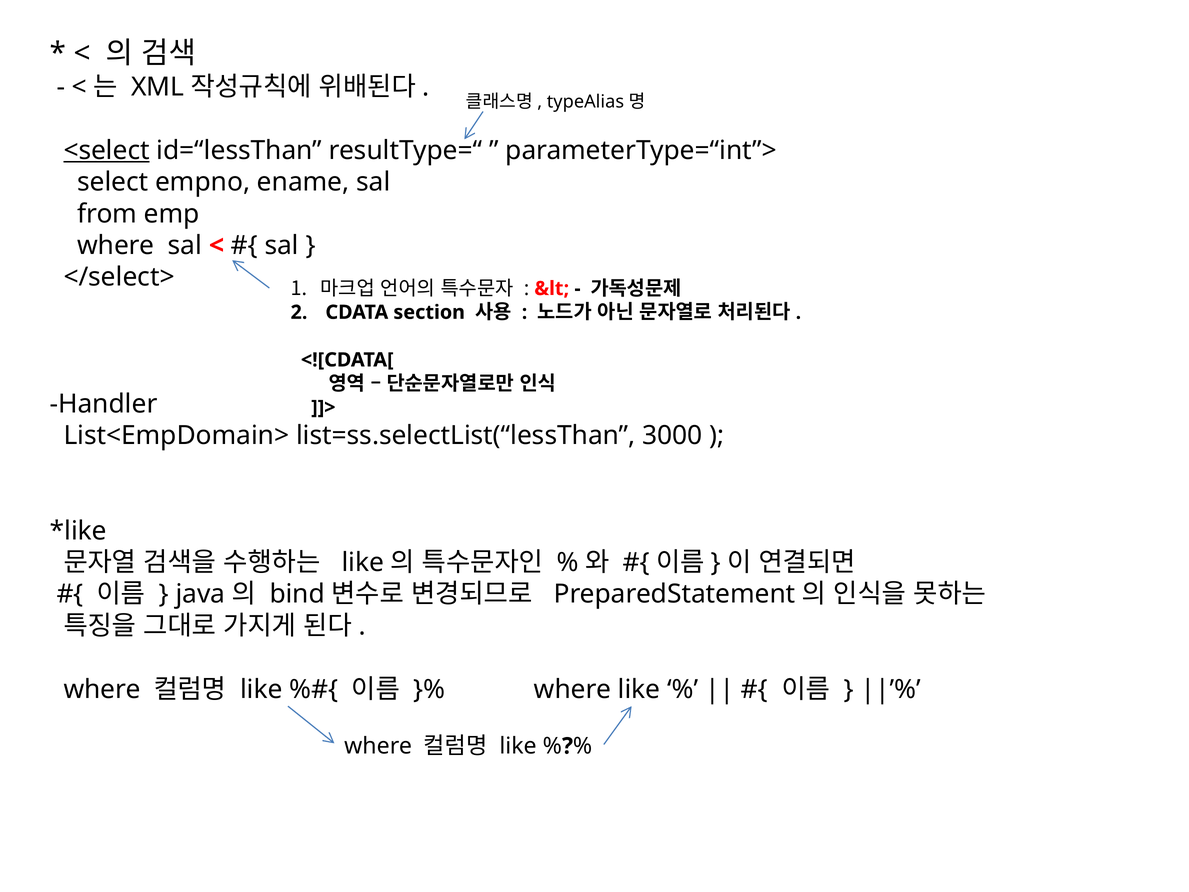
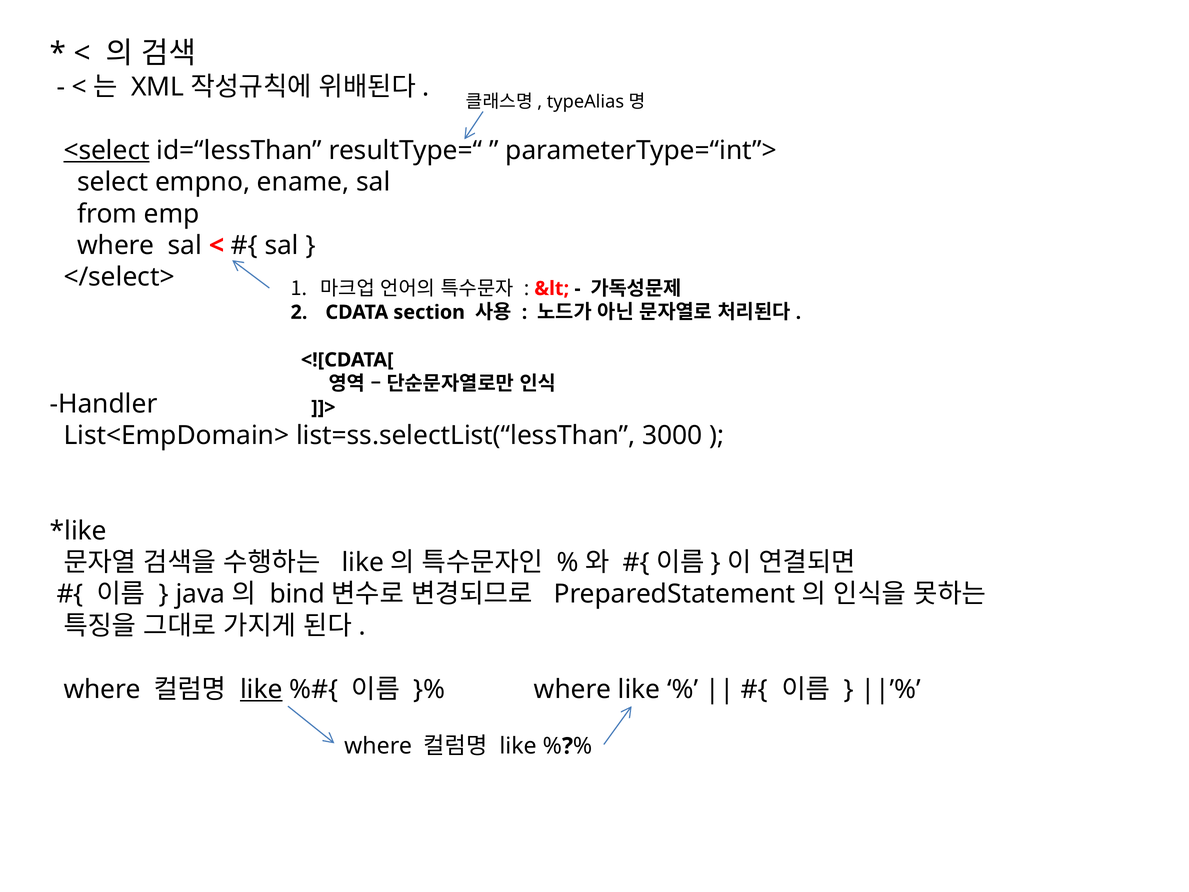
like at (261, 689) underline: none -> present
